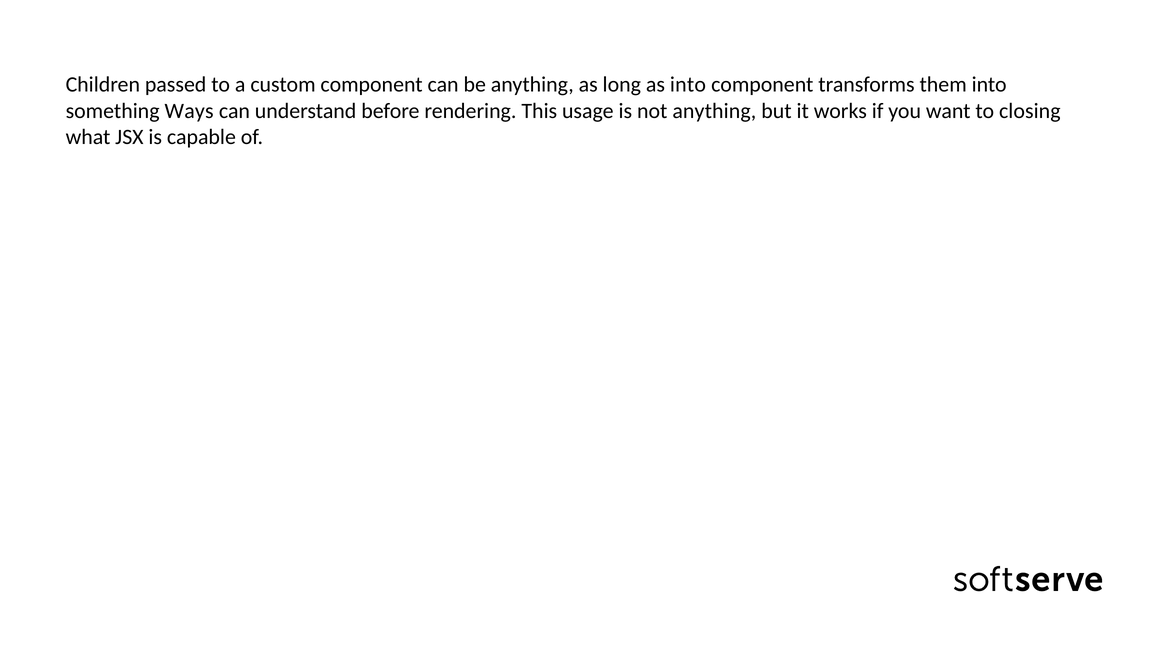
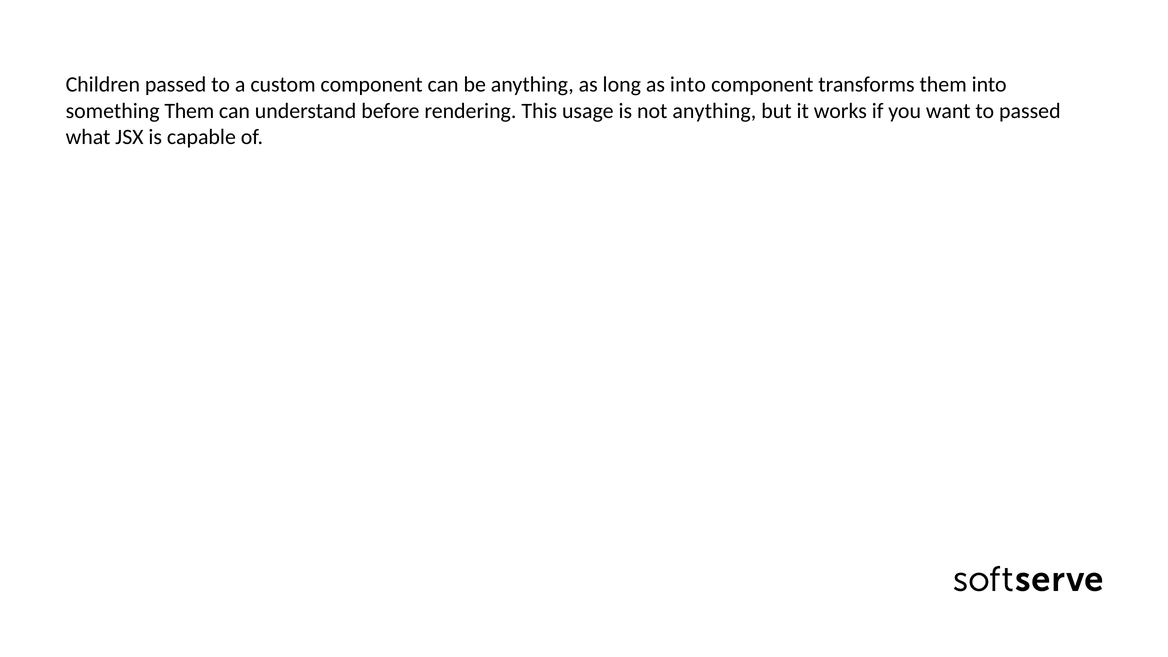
something Ways: Ways -> Them
to closing: closing -> passed
